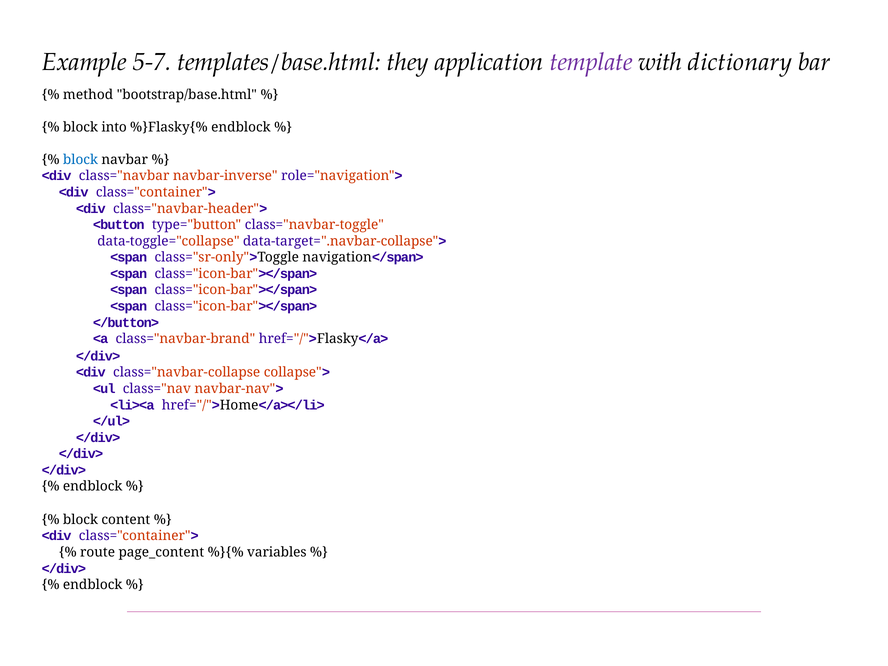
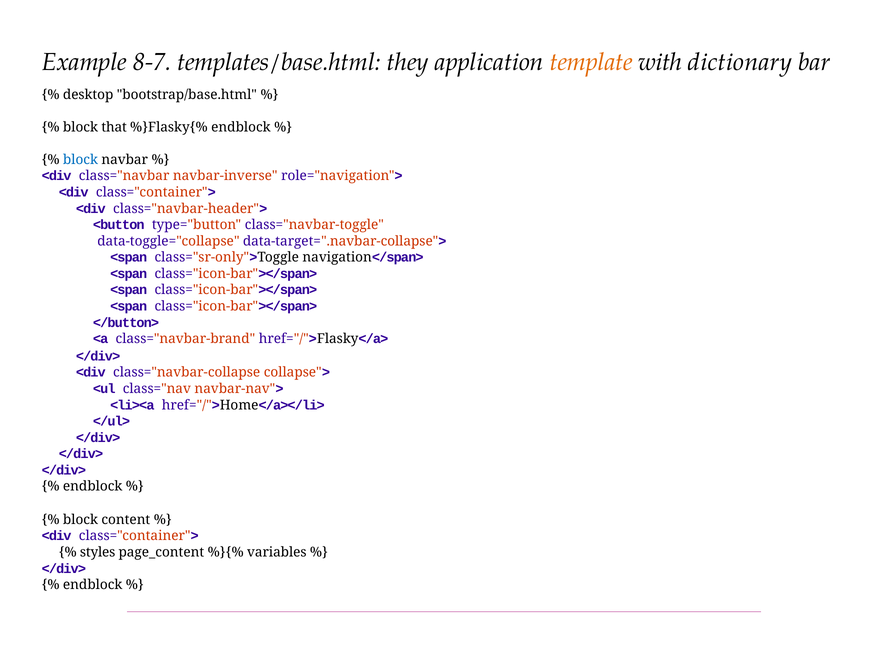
5-7: 5-7 -> 8-7
template colour: purple -> orange
method: method -> desktop
into: into -> that
route: route -> styles
